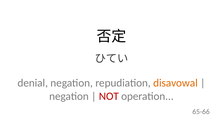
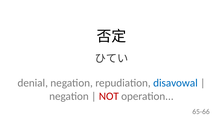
disavowal colour: orange -> blue
